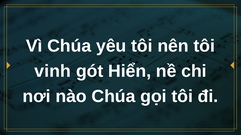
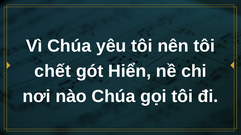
vinh: vinh -> chết
